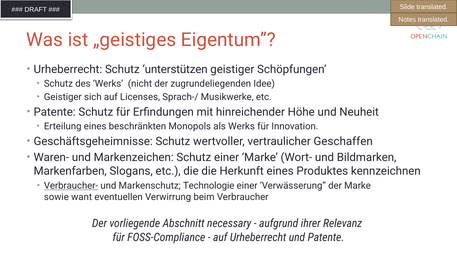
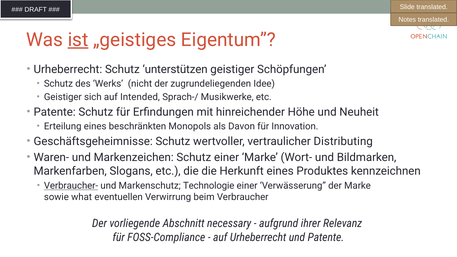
ist underline: none -> present
Licenses: Licenses -> Intended
als Werks: Werks -> Davon
Geschaffen: Geschaffen -> Distributing
want: want -> what
